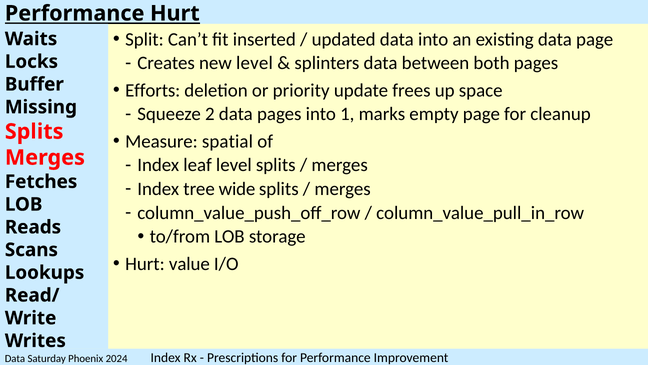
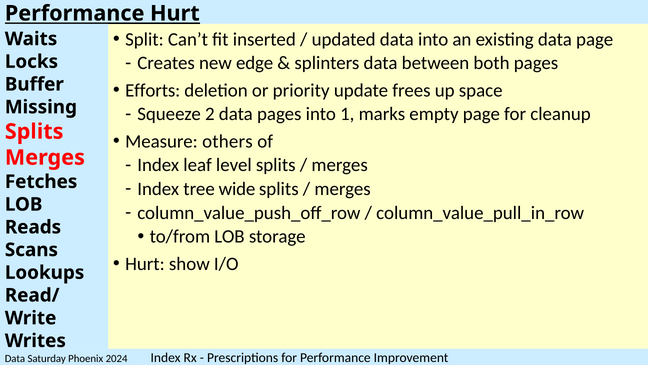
new level: level -> edge
spatial: spatial -> others
value: value -> show
